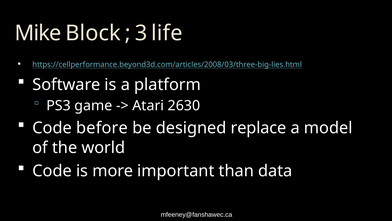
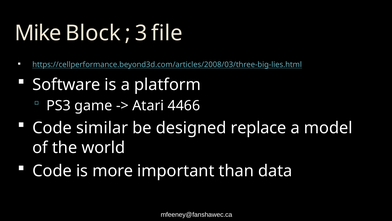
life: life -> file
2630: 2630 -> 4466
before: before -> similar
